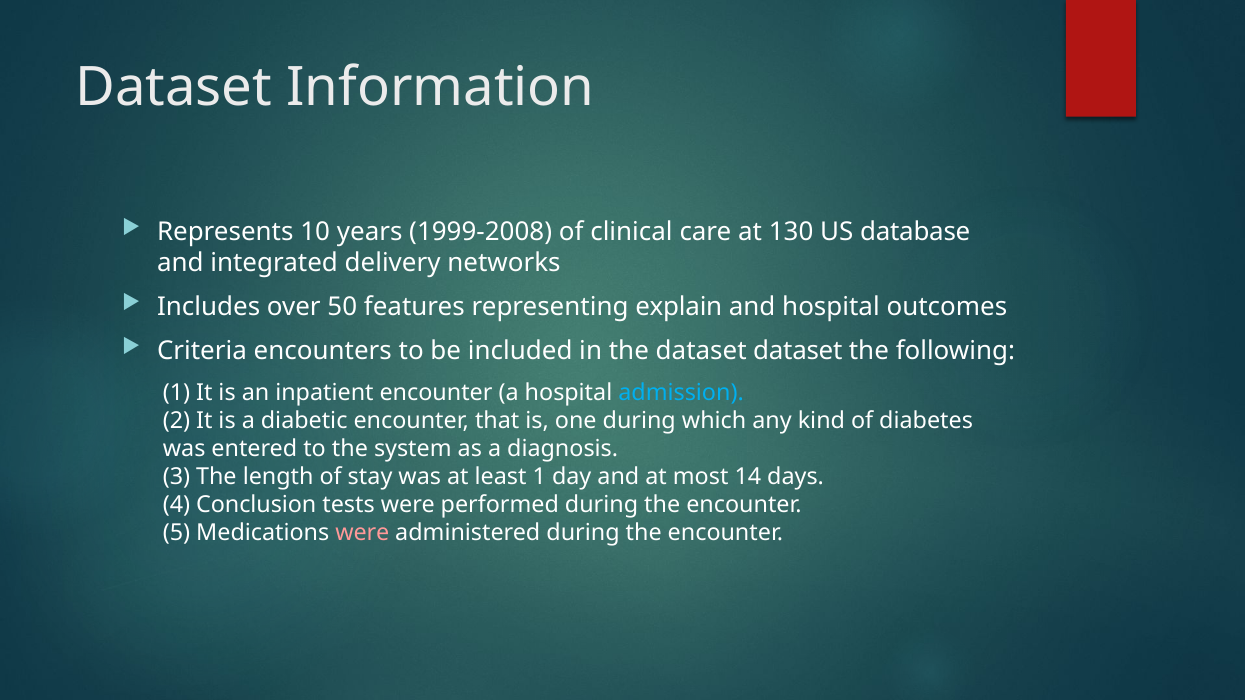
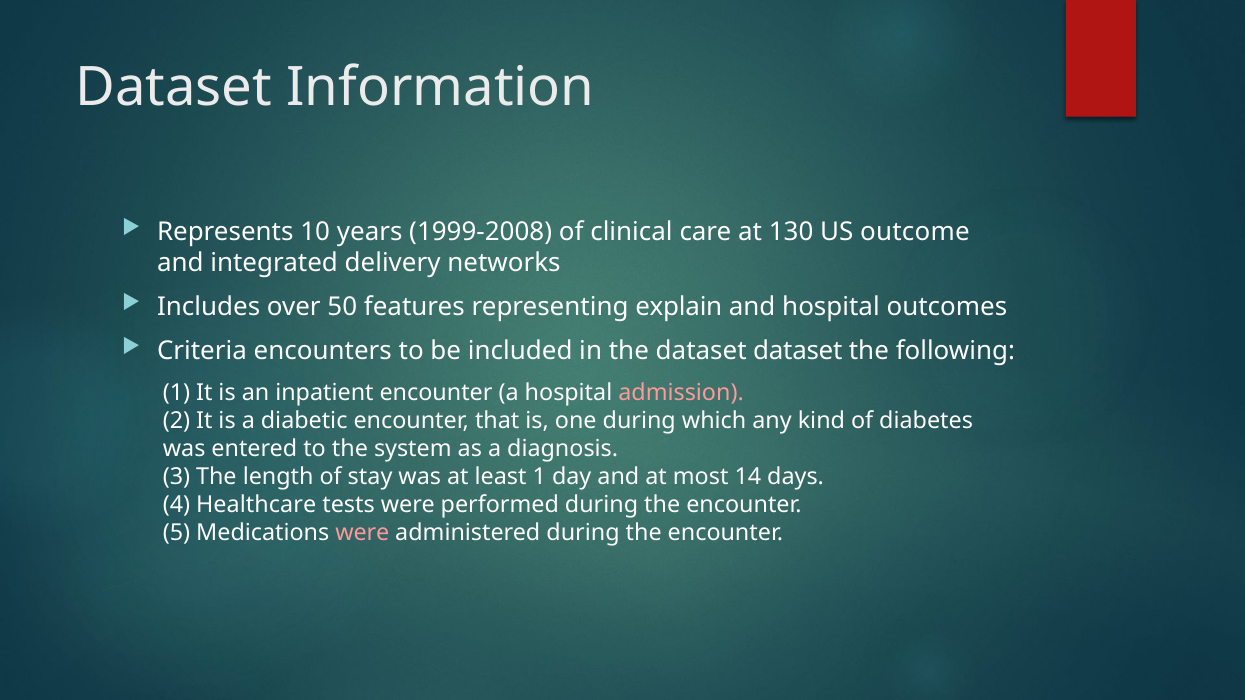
database: database -> outcome
admission colour: light blue -> pink
Conclusion: Conclusion -> Healthcare
